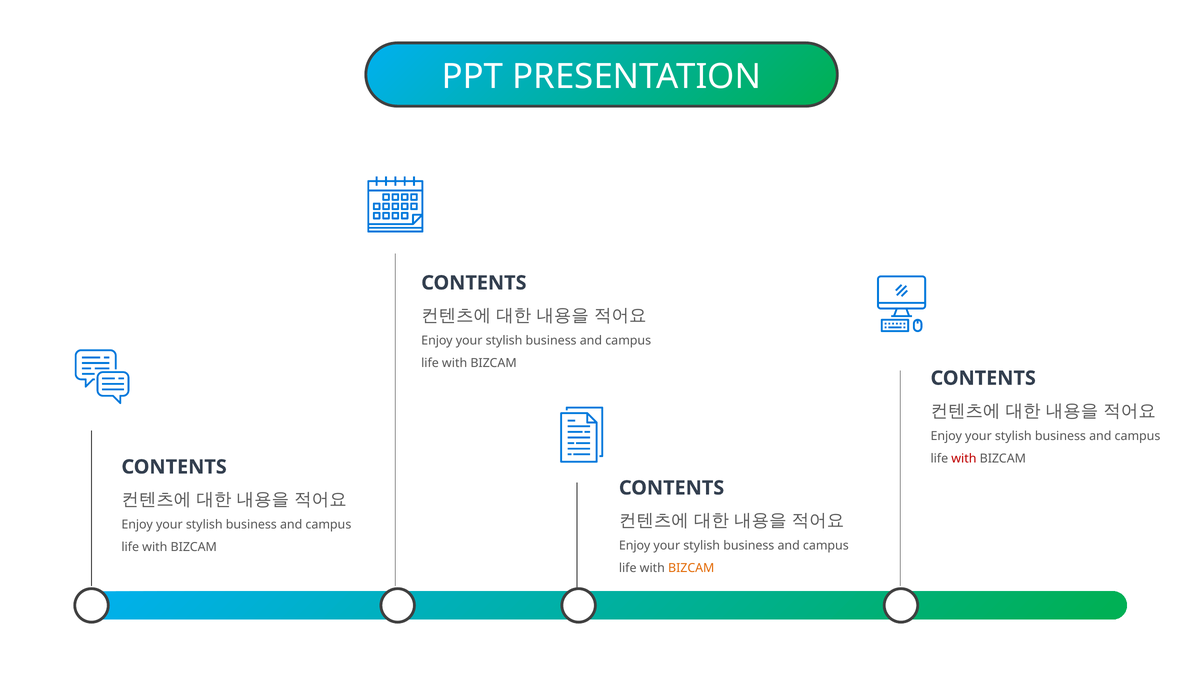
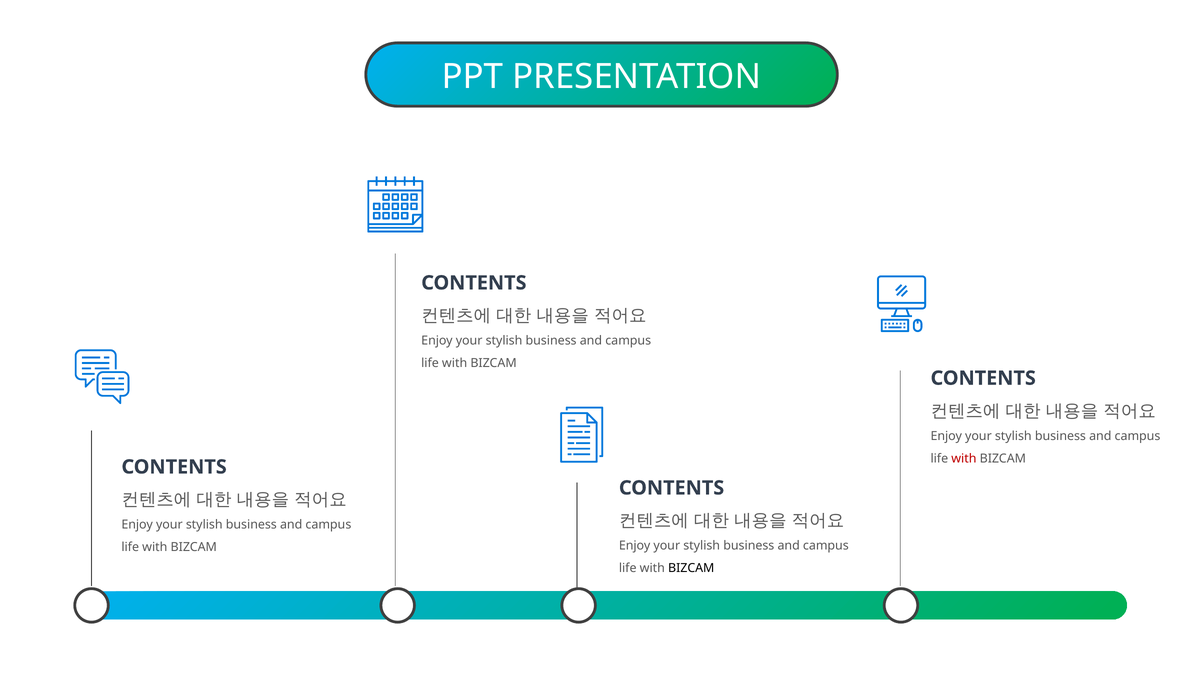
BIZCAM at (691, 568) colour: orange -> black
